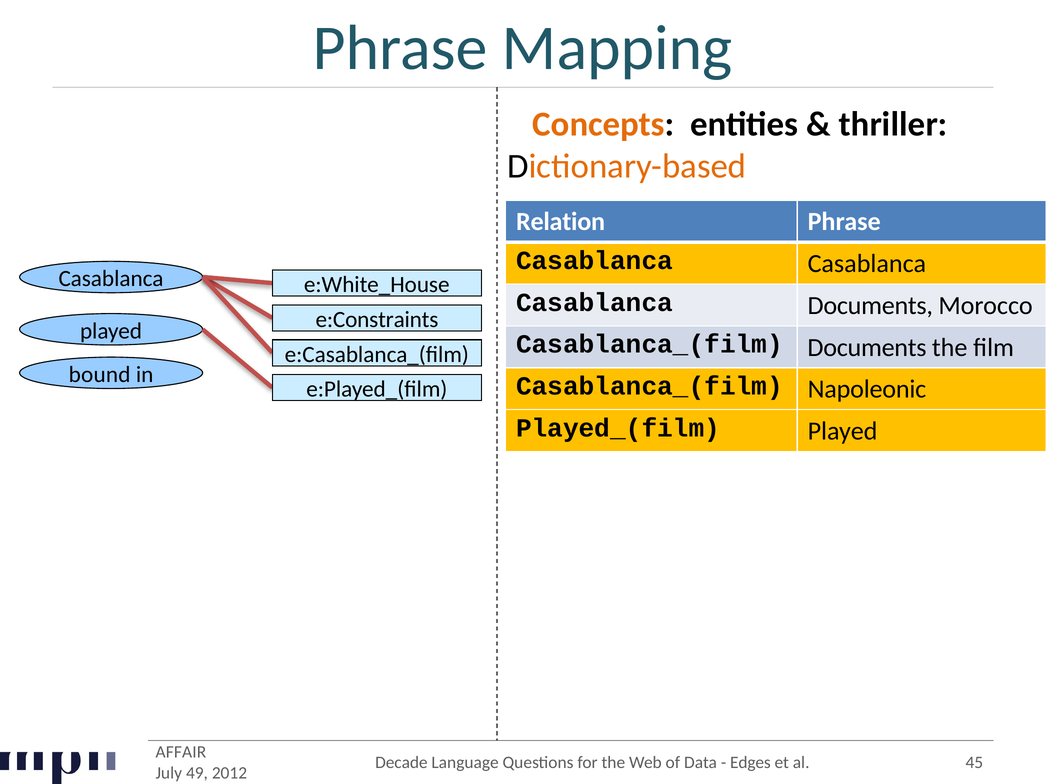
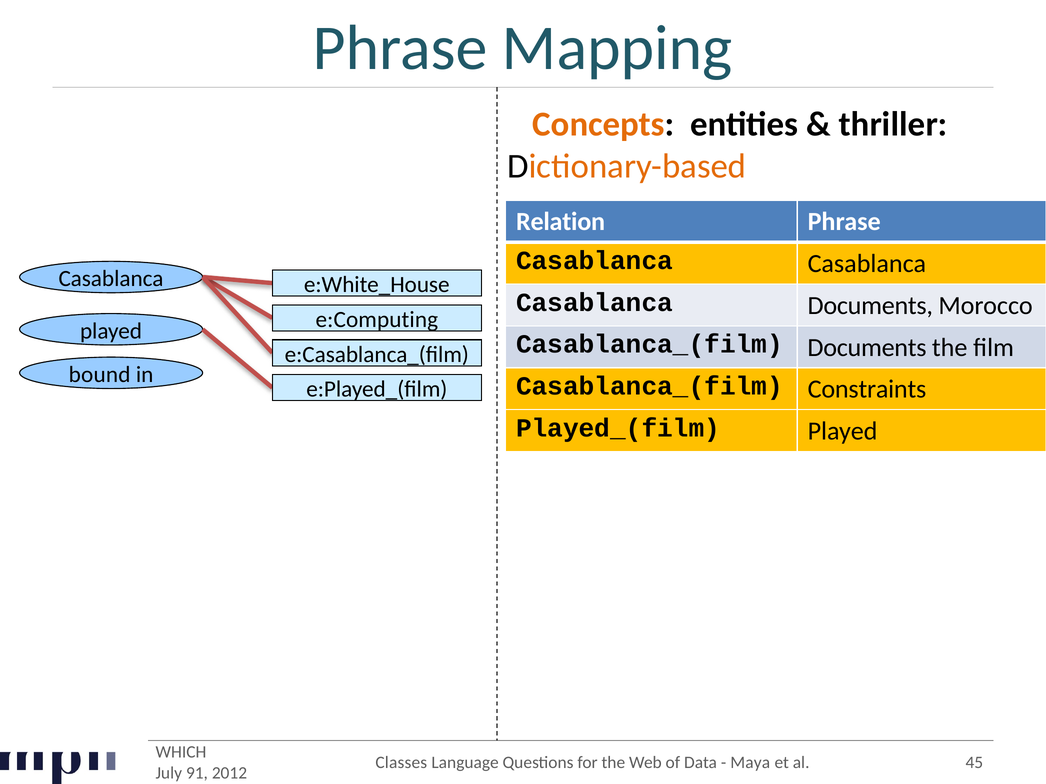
e:Constraints: e:Constraints -> e:Computing
Napoleonic: Napoleonic -> Constraints
AFFAIR: AFFAIR -> WHICH
Decade: Decade -> Classes
Edges: Edges -> Maya
49: 49 -> 91
